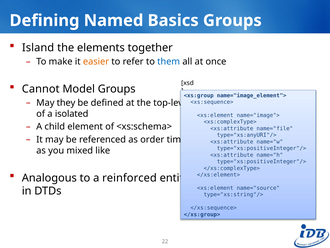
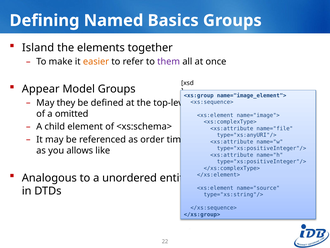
them colour: blue -> purple
Cannot: Cannot -> Appear
isolated: isolated -> omitted
mixed: mixed -> allows
reinforced: reinforced -> unordered
